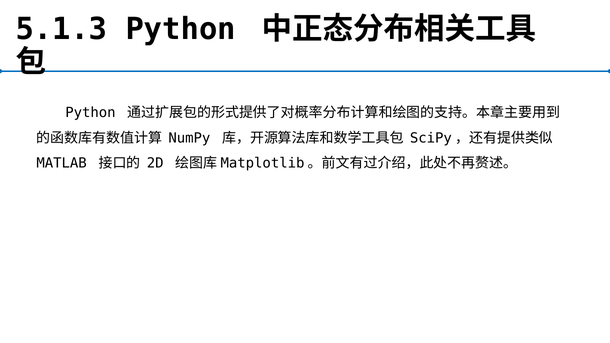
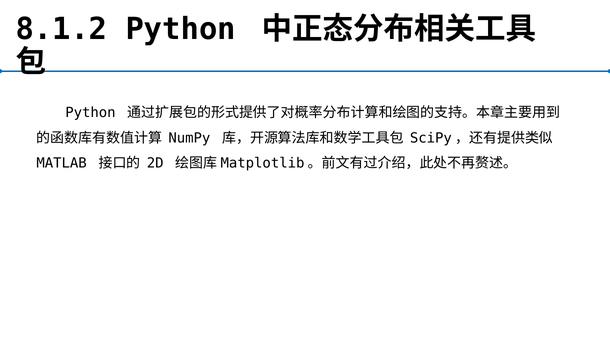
5.1.3: 5.1.3 -> 8.1.2
